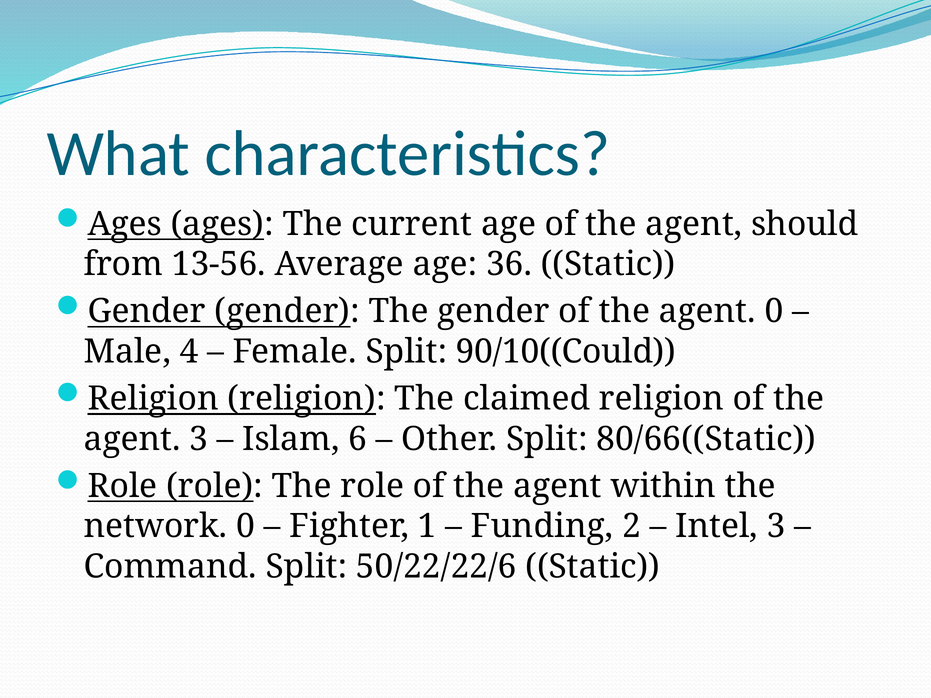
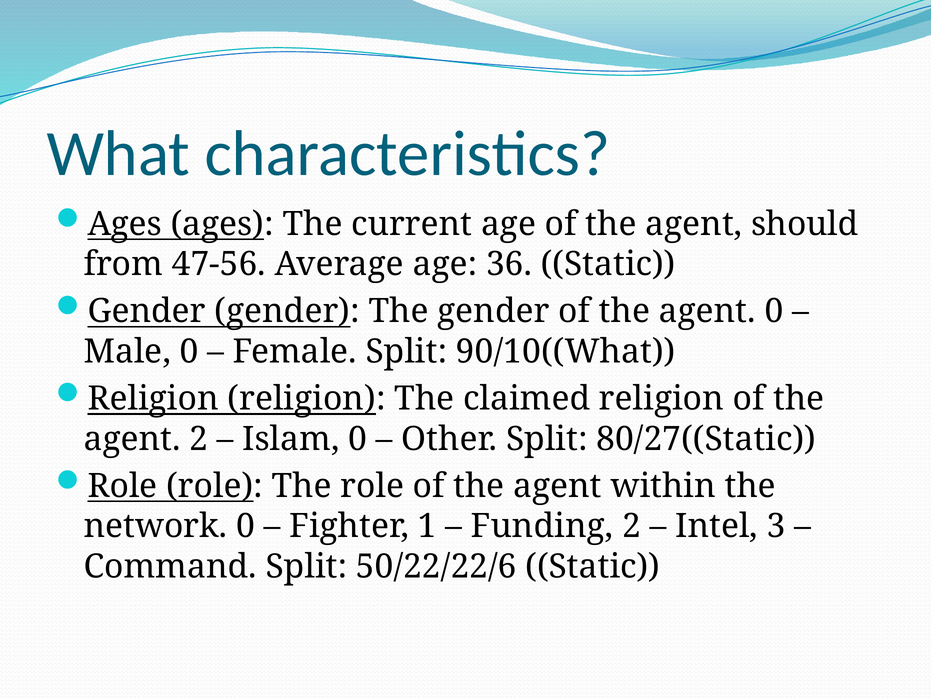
13-56: 13-56 -> 47-56
Male 4: 4 -> 0
90/10((Could: 90/10((Could -> 90/10((What
agent 3: 3 -> 2
Islam 6: 6 -> 0
80/66((Static: 80/66((Static -> 80/27((Static
